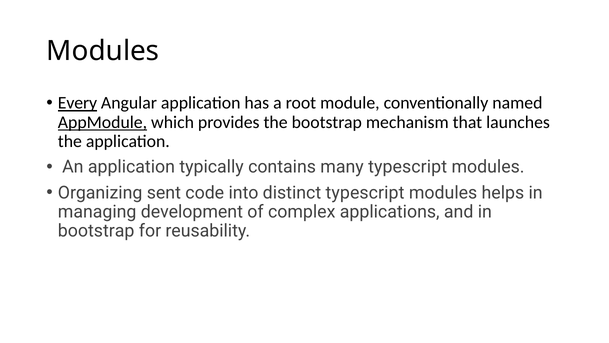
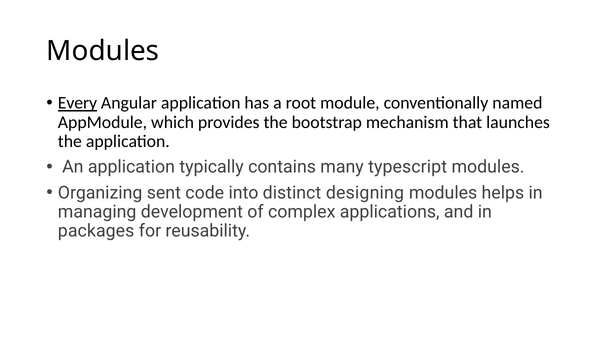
AppModule underline: present -> none
distinct typescript: typescript -> designing
bootstrap at (96, 231): bootstrap -> packages
